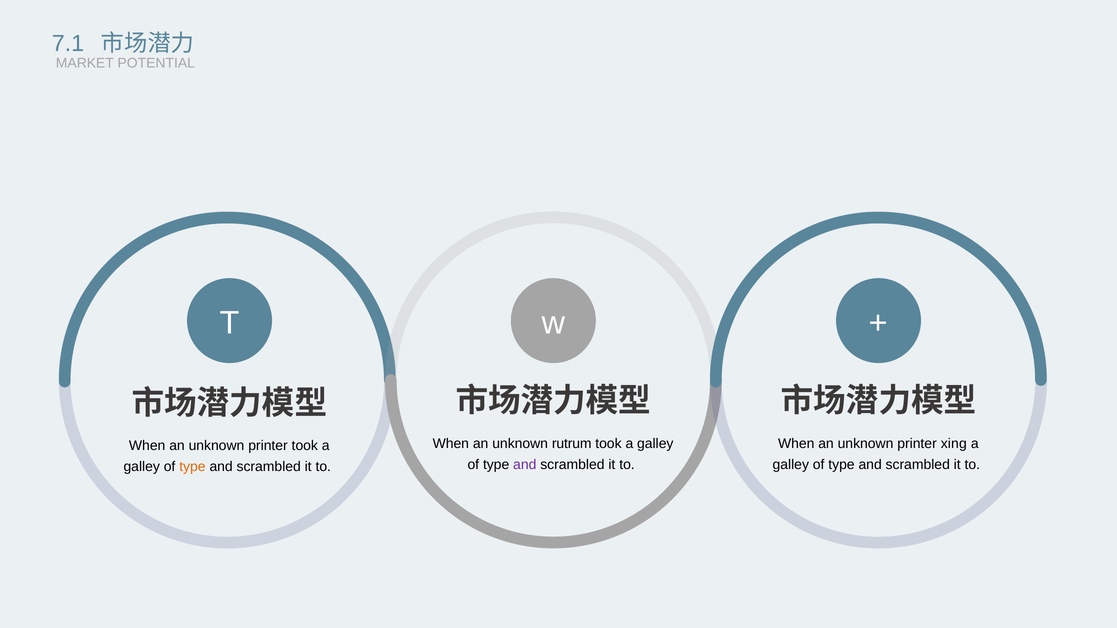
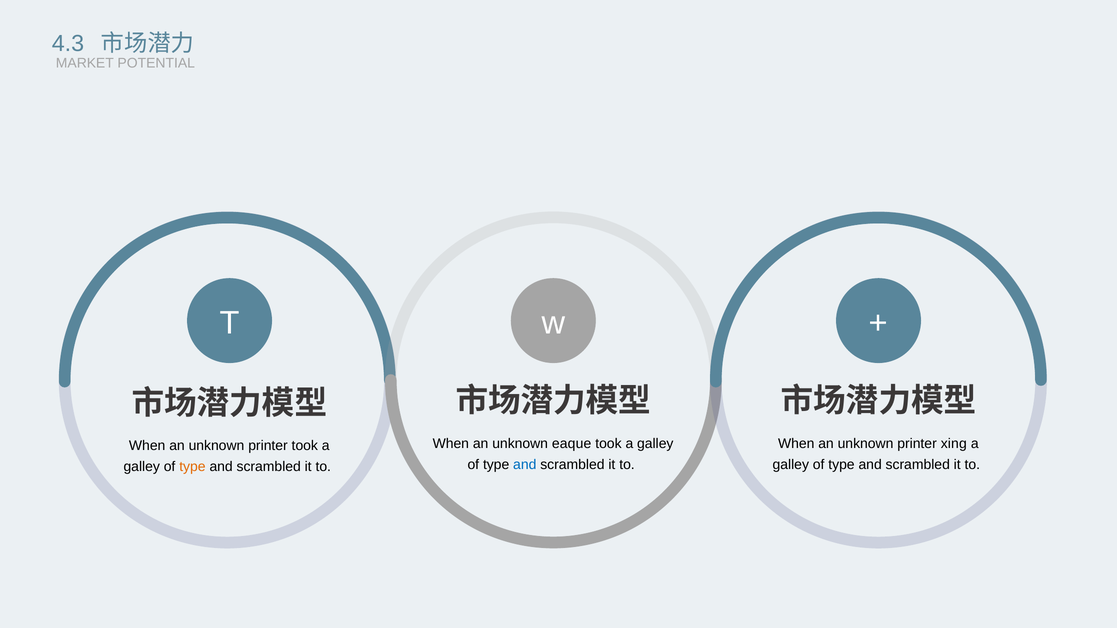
7.1: 7.1 -> 4.3
rutrum: rutrum -> eaque
and at (525, 465) colour: purple -> blue
